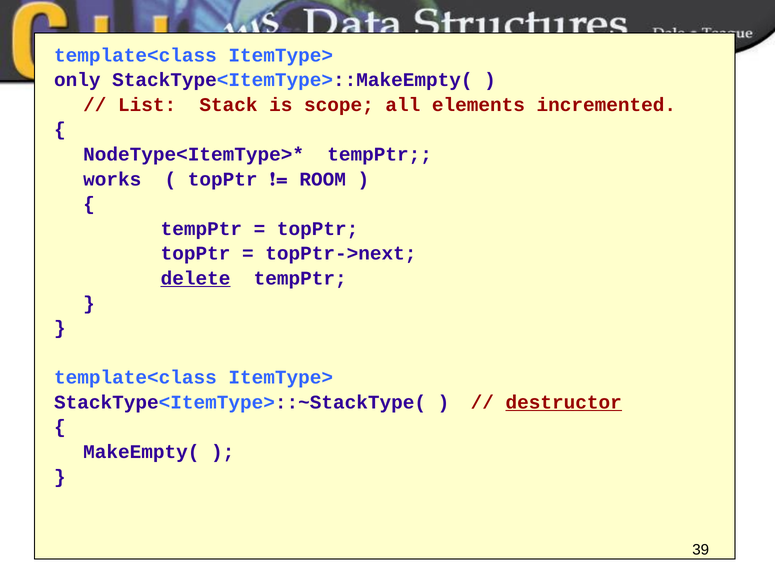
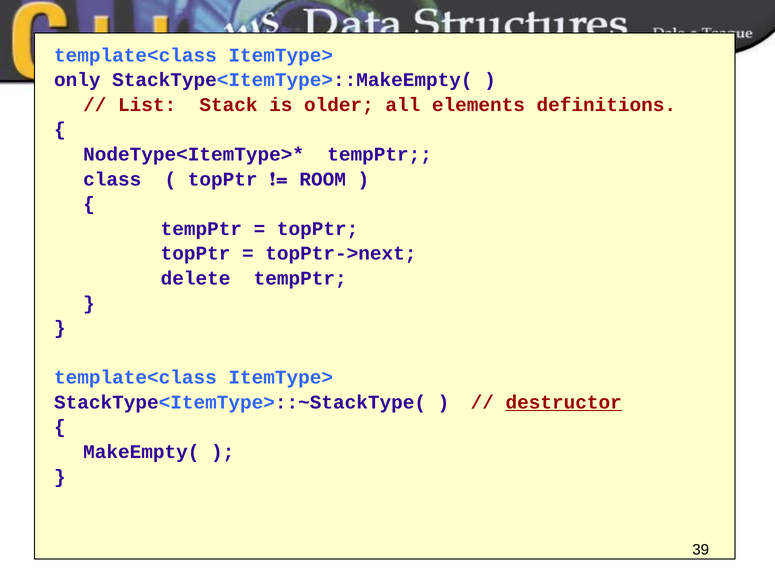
scope: scope -> older
incremented: incremented -> definitions
works: works -> class
delete underline: present -> none
